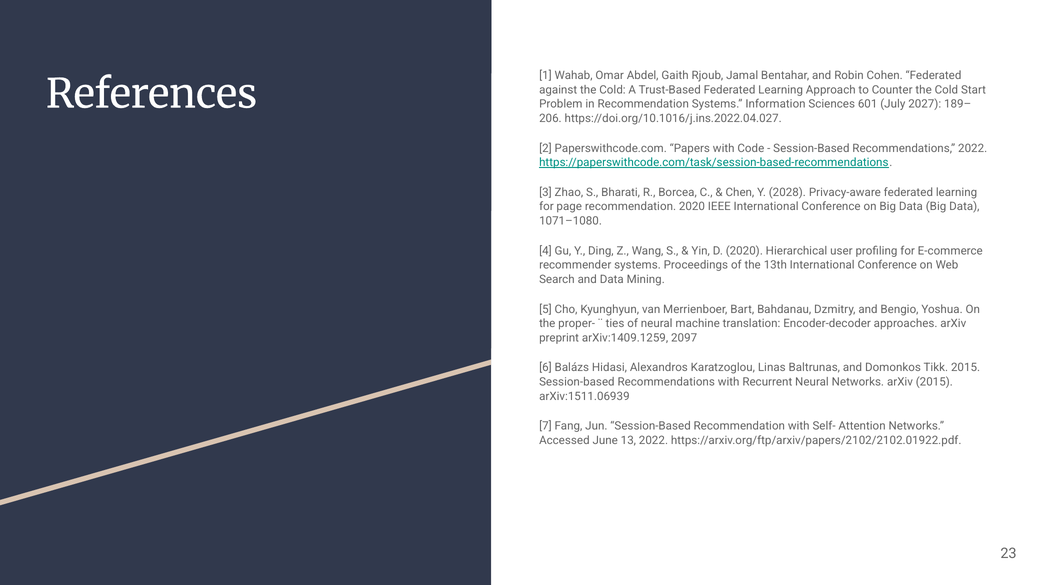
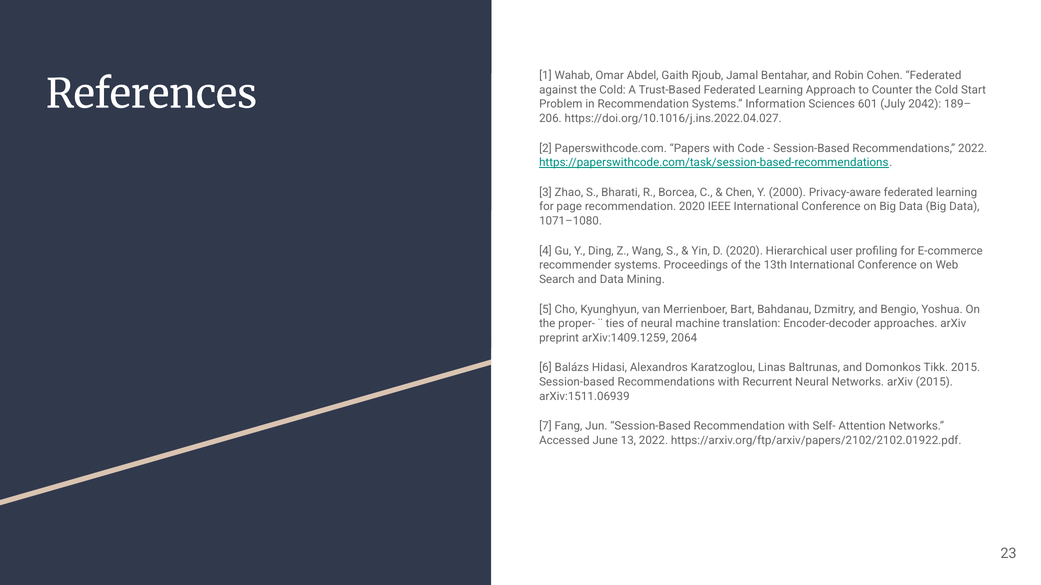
2027: 2027 -> 2042
2028: 2028 -> 2000
2097: 2097 -> 2064
